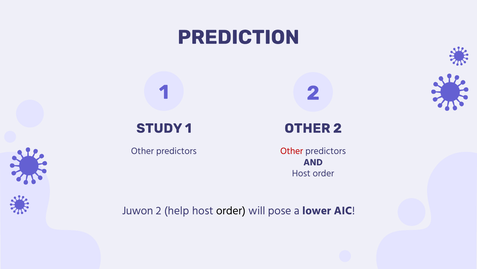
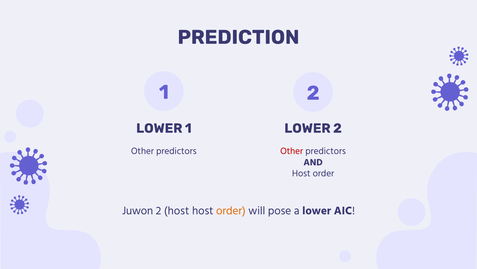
STUDY at (159, 128): STUDY -> LOWER
OTHER at (307, 128): OTHER -> LOWER
2 help: help -> host
order at (231, 210) colour: black -> orange
